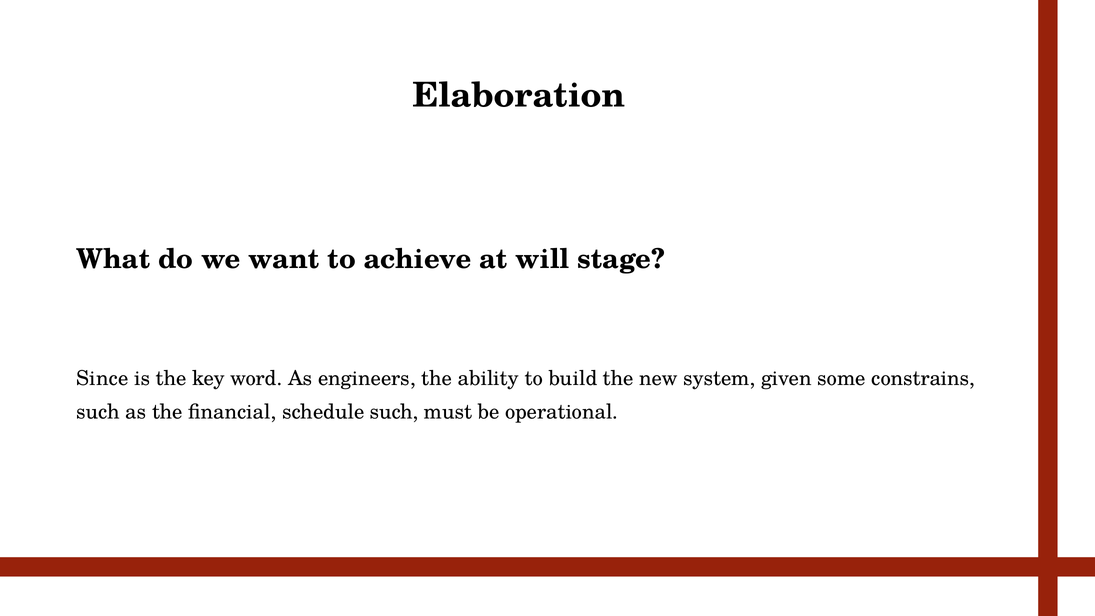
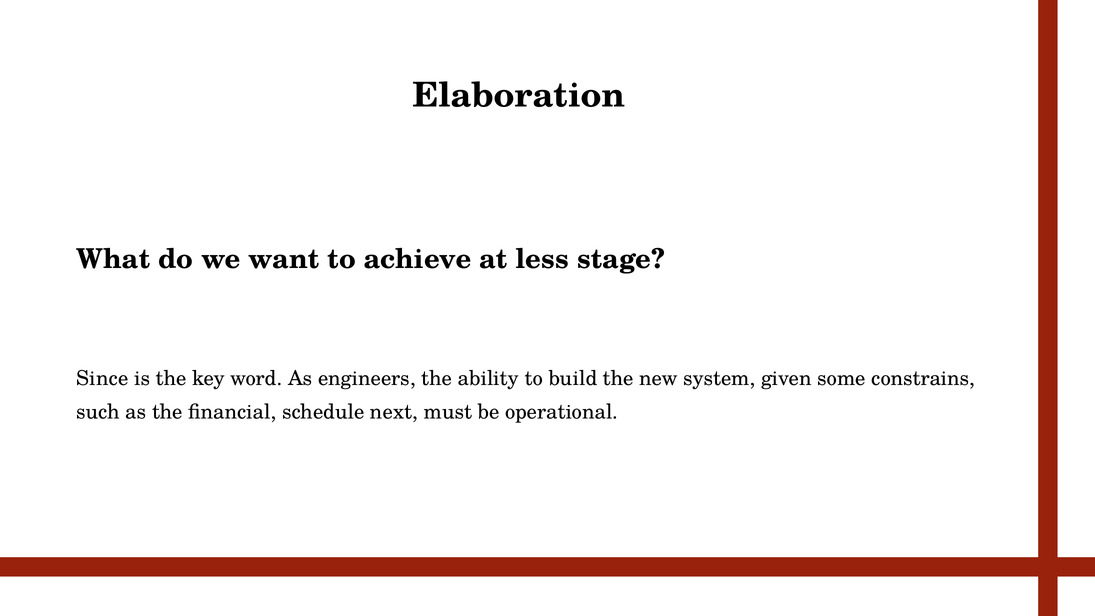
will: will -> less
schedule such: such -> next
